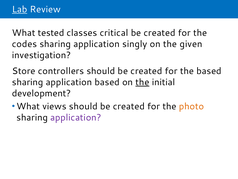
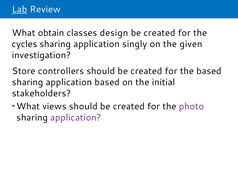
tested: tested -> obtain
critical: critical -> design
codes: codes -> cycles
the at (142, 82) underline: present -> none
development: development -> stakeholders
photo colour: orange -> purple
